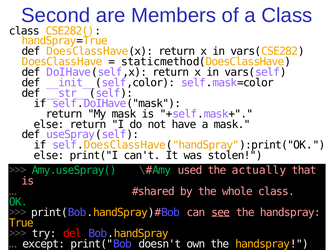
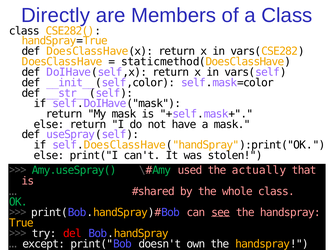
Second: Second -> Directly
